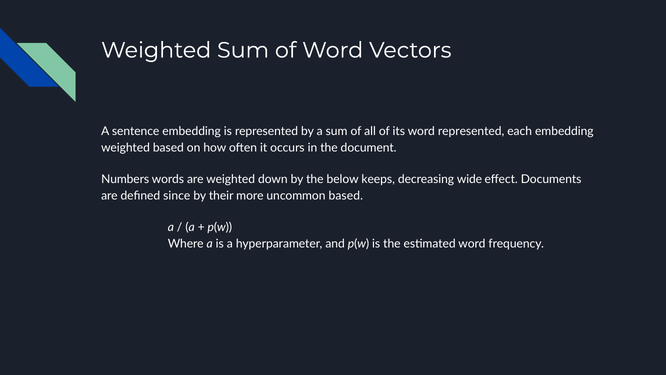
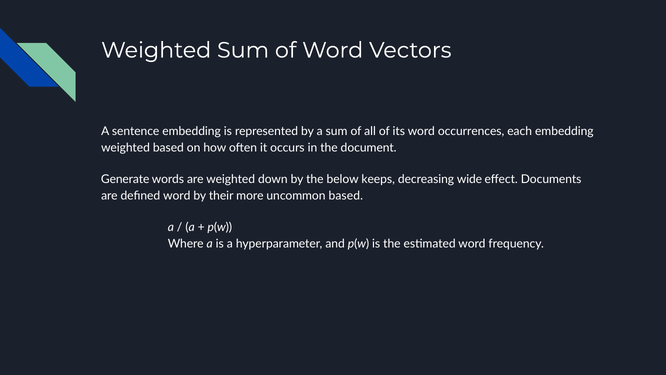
word represented: represented -> occurrences
Numbers: Numbers -> Generate
defined since: since -> word
